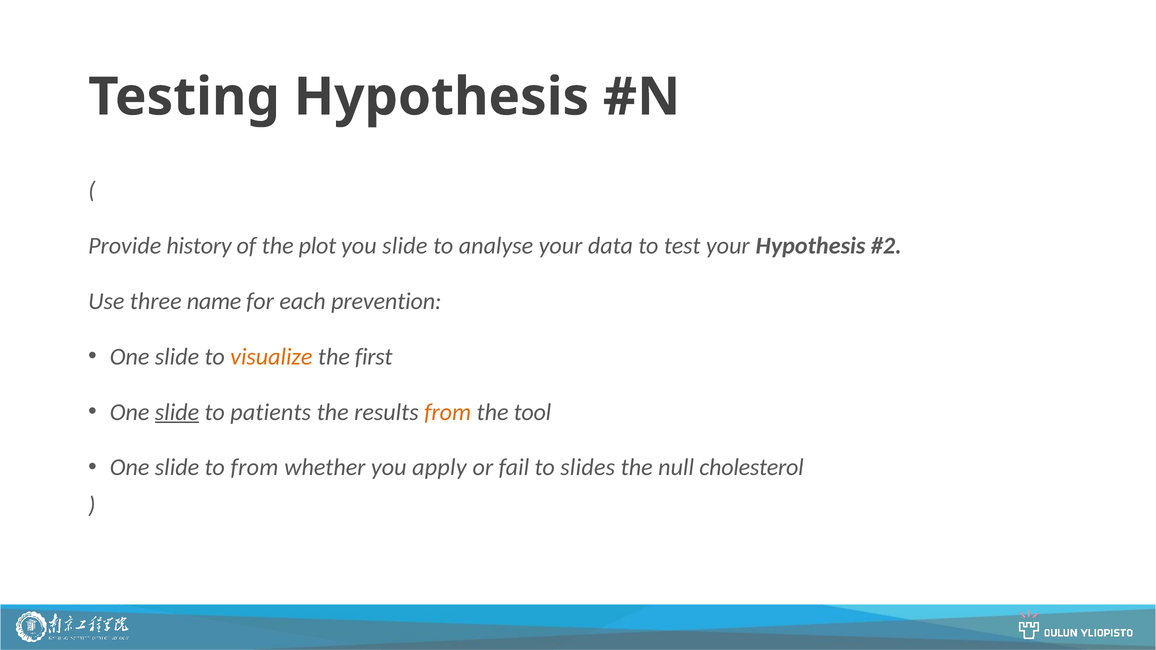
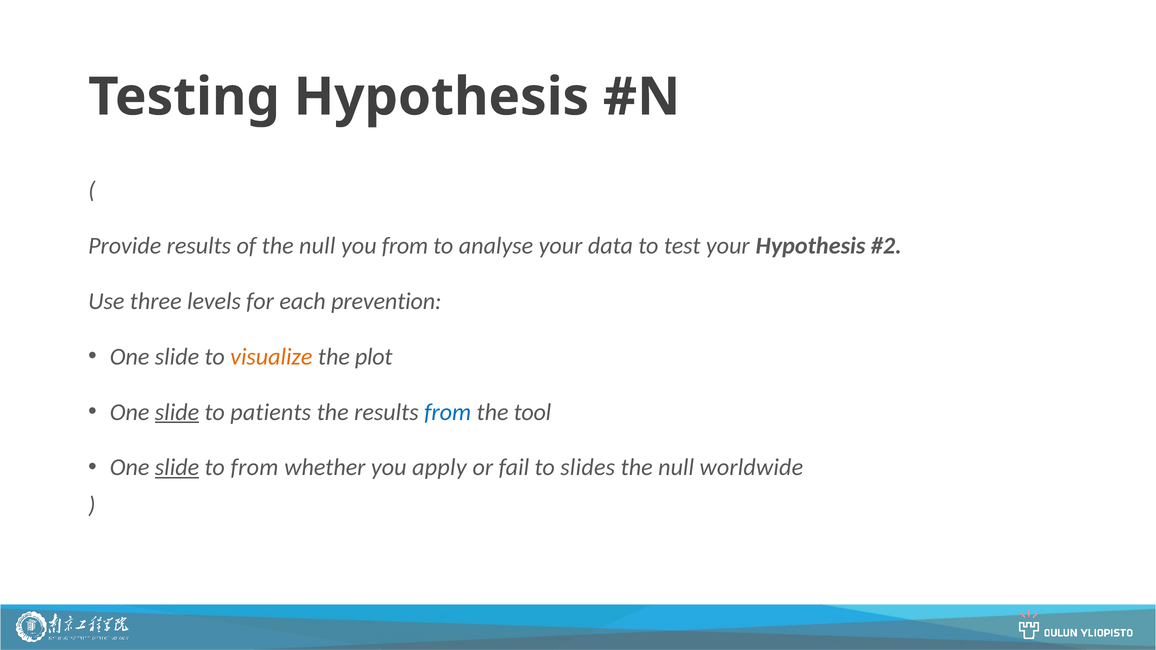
Provide history: history -> results
of the plot: plot -> null
you slide: slide -> from
name: name -> levels
first: first -> plot
from at (448, 412) colour: orange -> blue
slide at (177, 468) underline: none -> present
cholesterol: cholesterol -> worldwide
